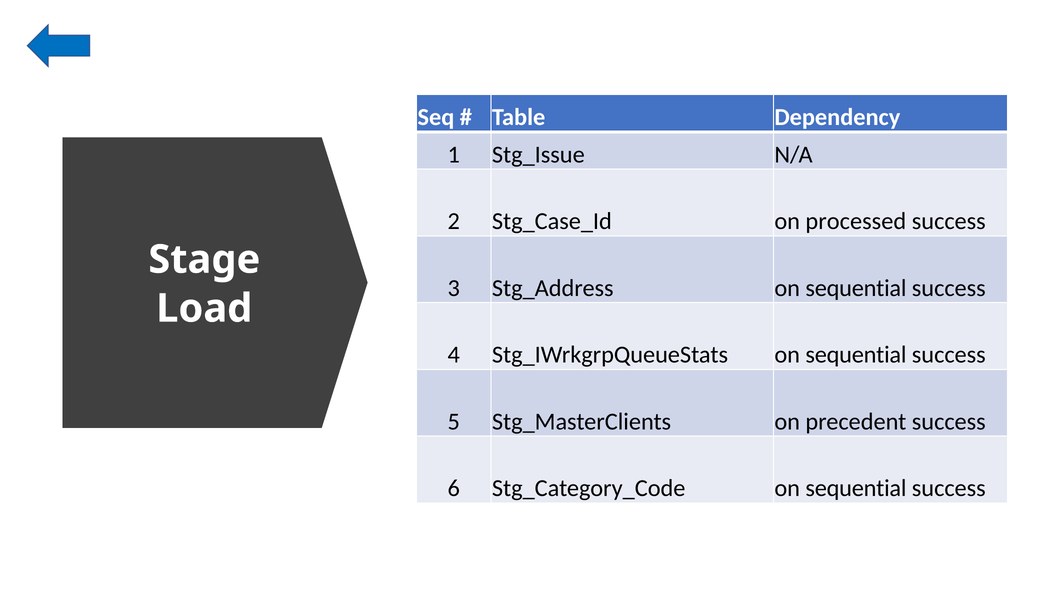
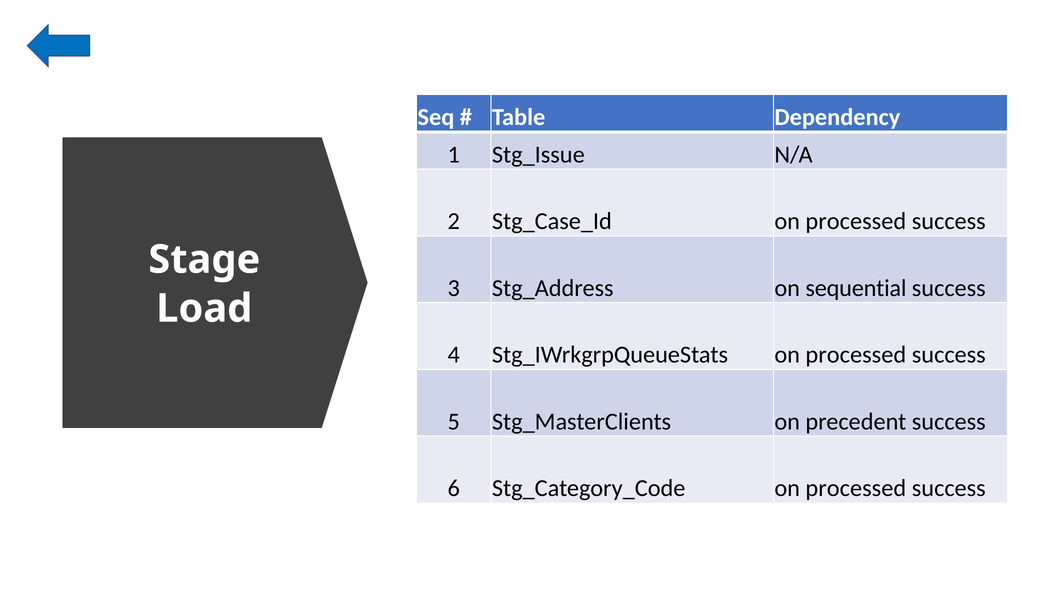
sequential at (856, 355): sequential -> processed
sequential at (856, 488): sequential -> processed
